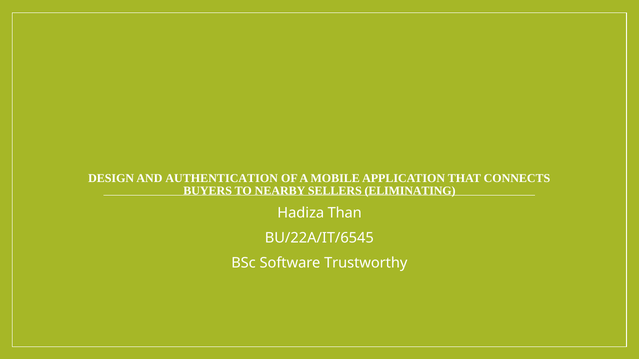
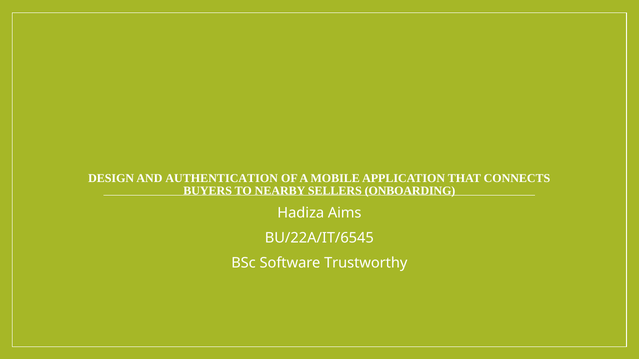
ELIMINATING: ELIMINATING -> ONBOARDING
Than: Than -> Aims
